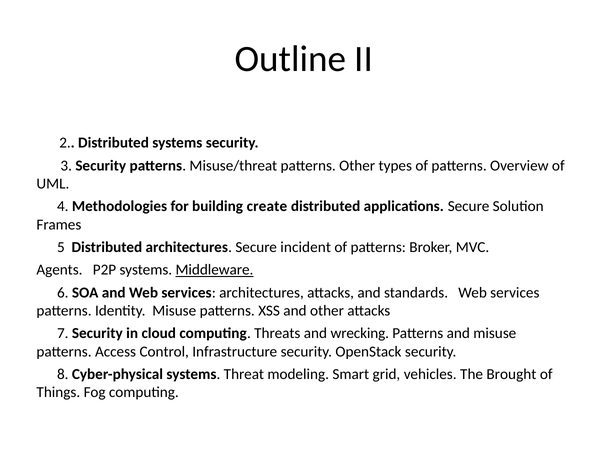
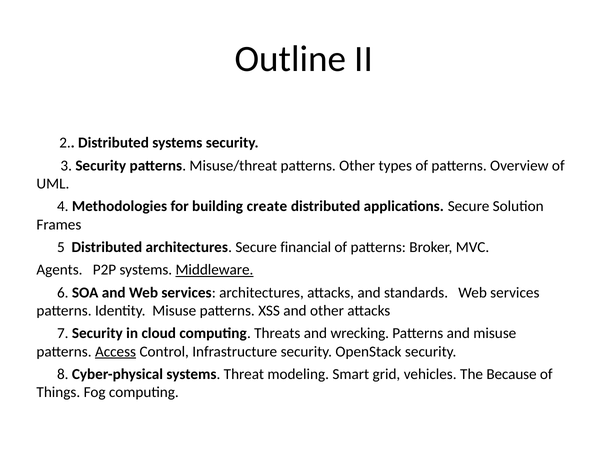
incident: incident -> financial
Access underline: none -> present
Brought: Brought -> Because
